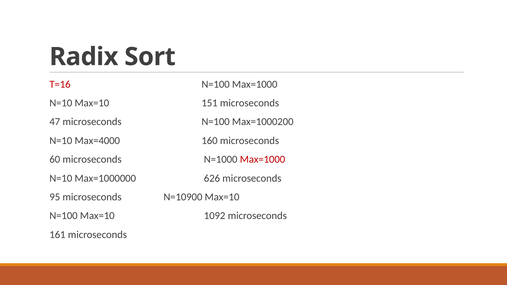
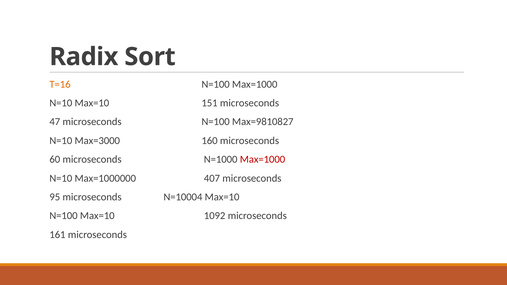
T=16 colour: red -> orange
Max=1000200: Max=1000200 -> Max=9810827
Max=4000: Max=4000 -> Max=3000
626: 626 -> 407
N=10900: N=10900 -> N=10004
